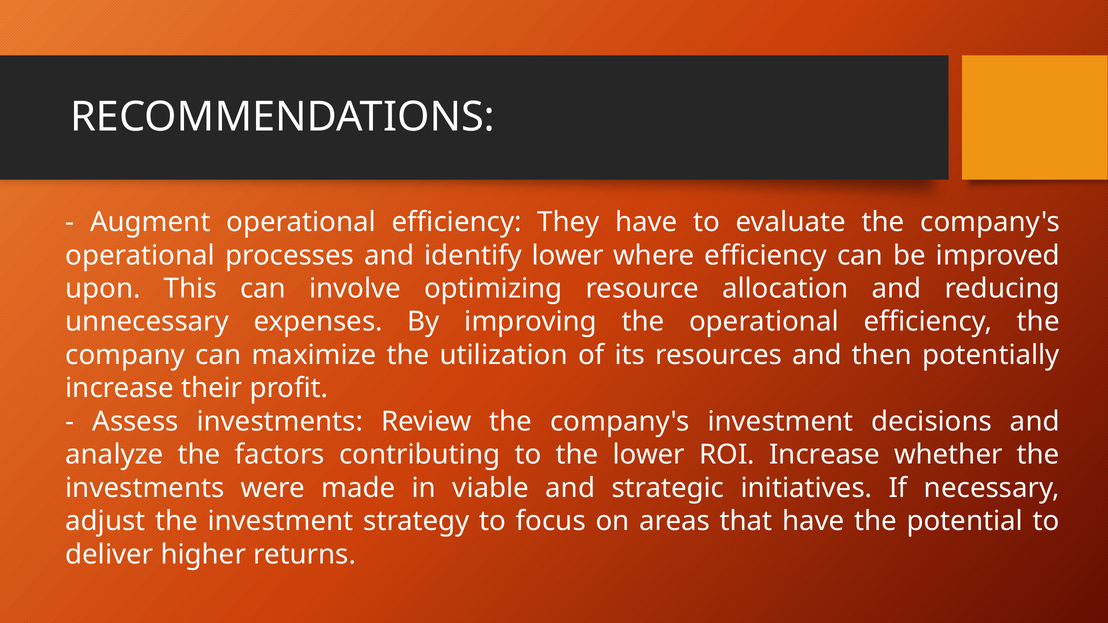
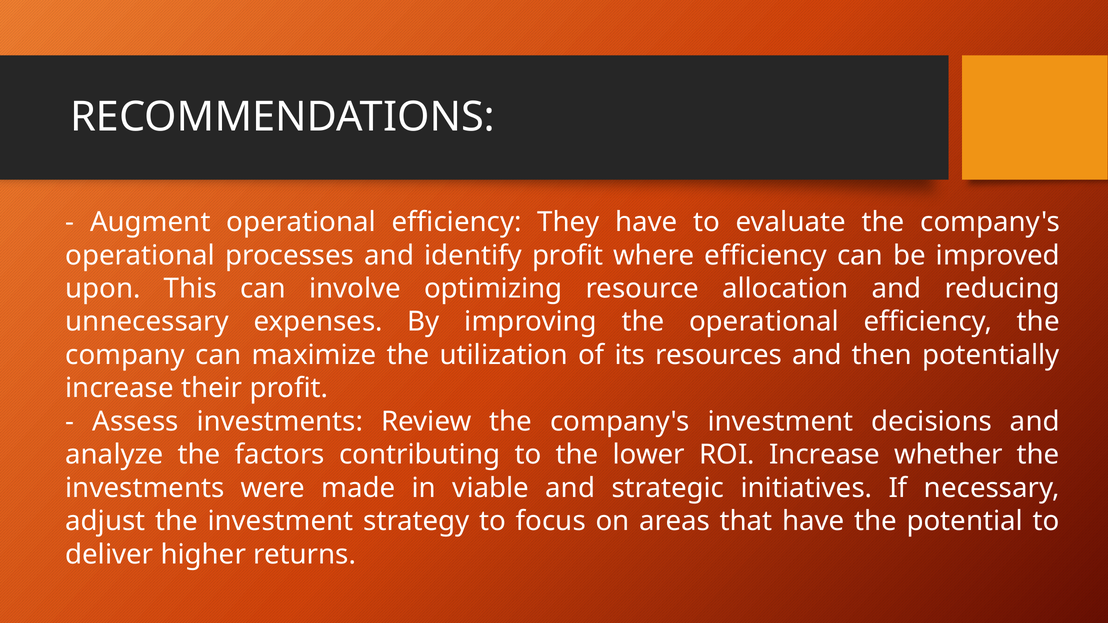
identify lower: lower -> profit
